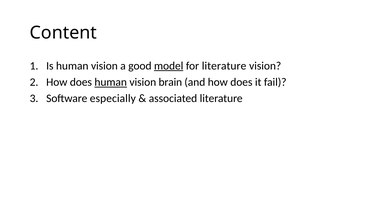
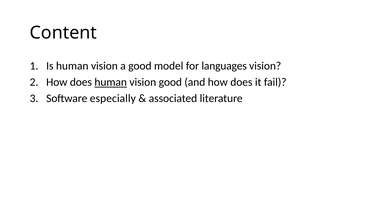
model underline: present -> none
for literature: literature -> languages
vision brain: brain -> good
